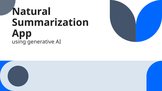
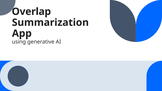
Natural: Natural -> Overlap
